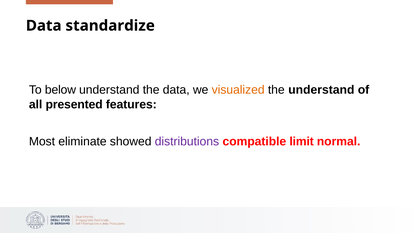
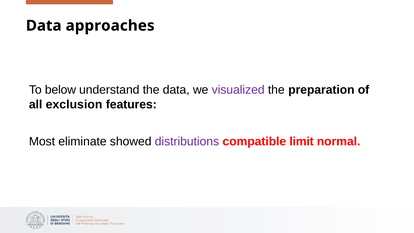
standardize: standardize -> approaches
visualized colour: orange -> purple
the understand: understand -> preparation
presented: presented -> exclusion
